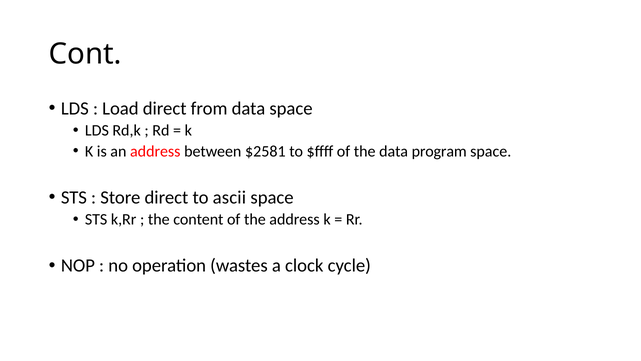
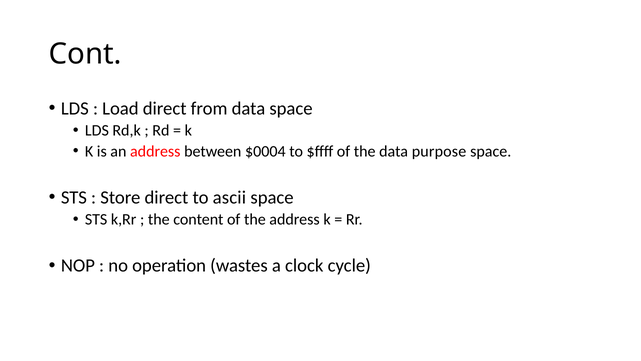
$2581: $2581 -> $0004
program: program -> purpose
